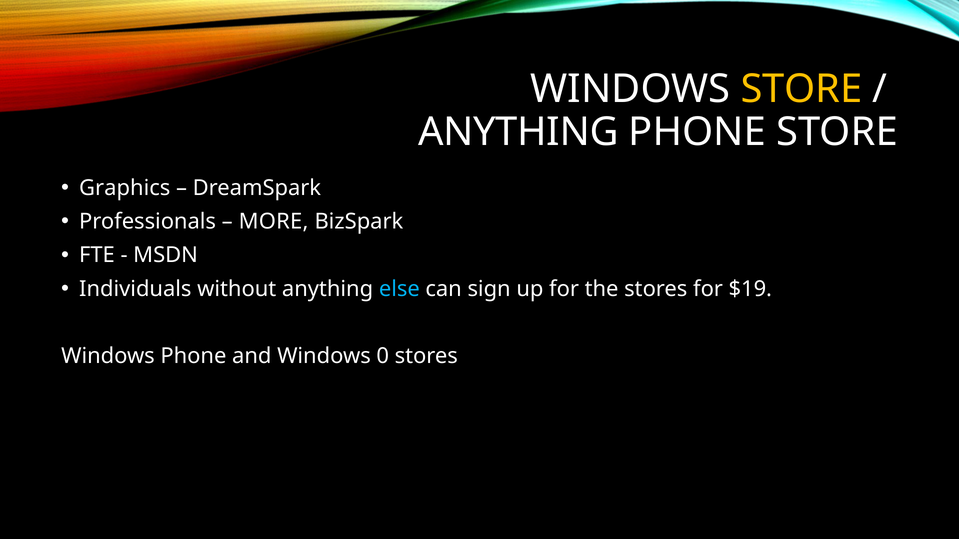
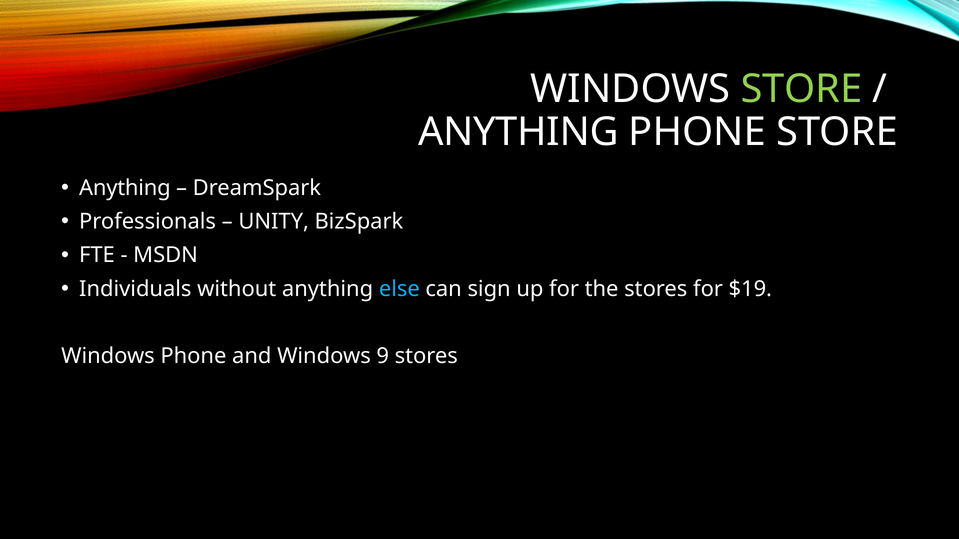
STORE at (802, 89) colour: yellow -> light green
Graphics at (125, 188): Graphics -> Anything
MORE: MORE -> UNITY
0: 0 -> 9
